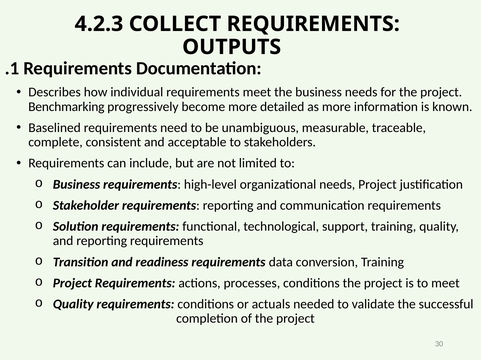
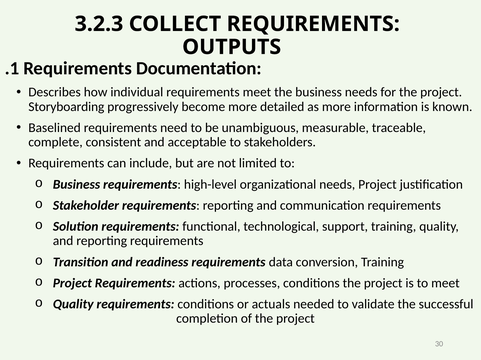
4.2.3: 4.2.3 -> 3.2.3
Benchmarking: Benchmarking -> Storyboarding
